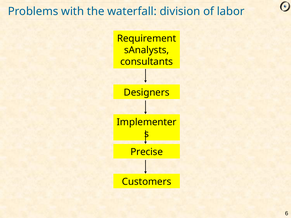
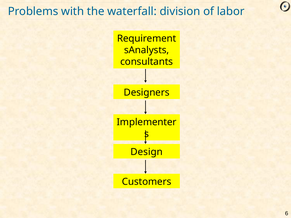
Precise: Precise -> Design
